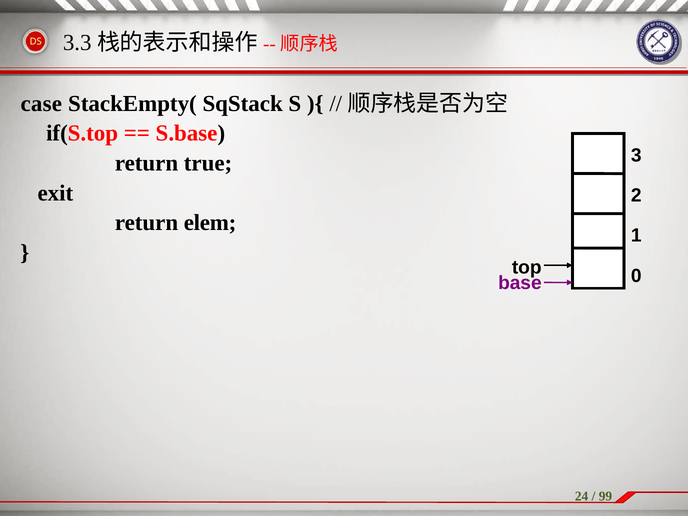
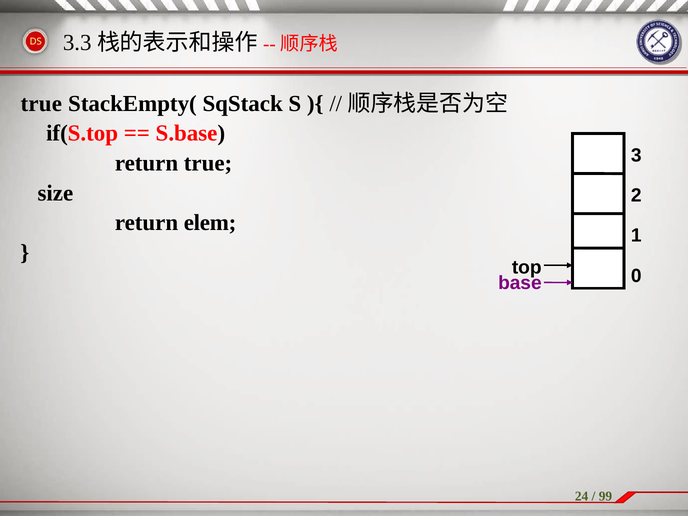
case at (41, 103): case -> true
exit: exit -> size
